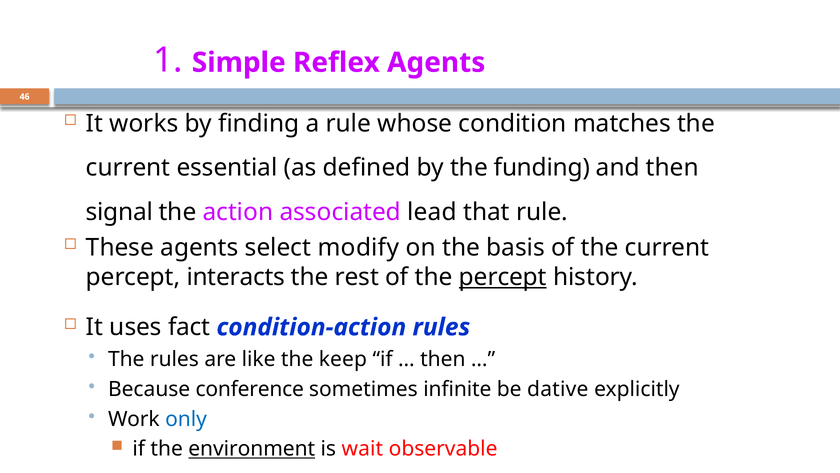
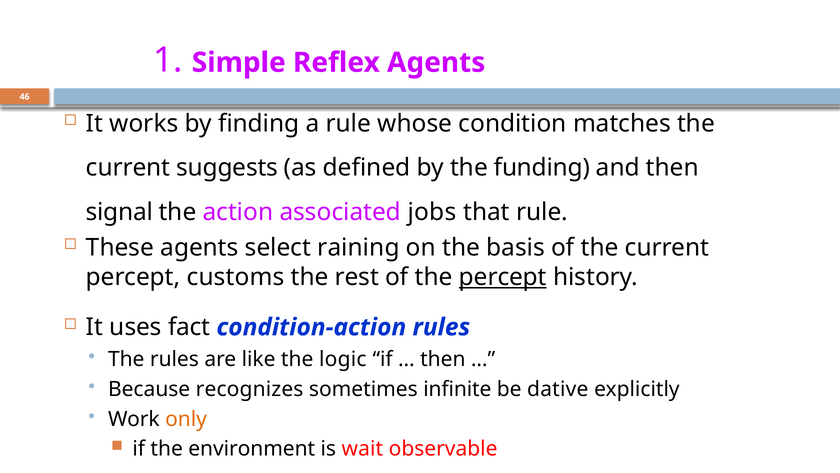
essential: essential -> suggests
lead: lead -> jobs
modify: modify -> raining
interacts: interacts -> customs
keep: keep -> logic
conference: conference -> recognizes
only colour: blue -> orange
environment underline: present -> none
